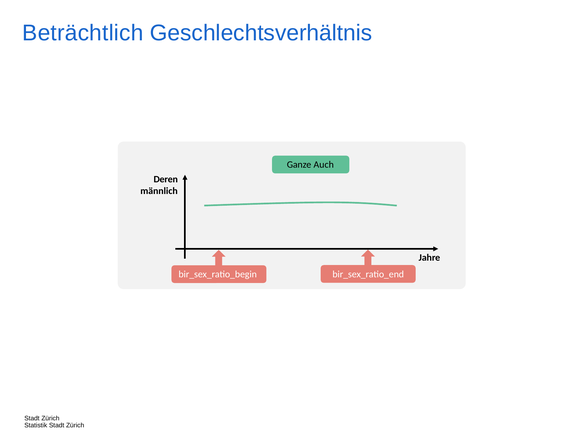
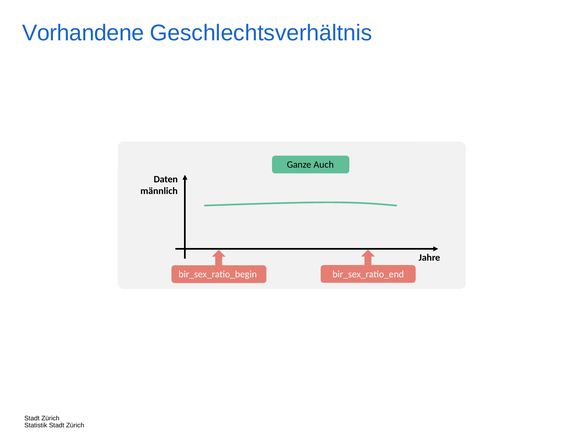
Beträchtlich: Beträchtlich -> Vorhandene
Deren: Deren -> Daten
